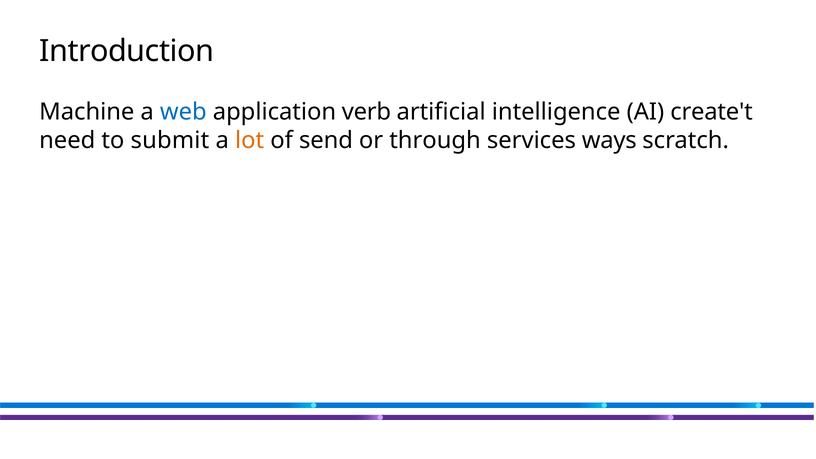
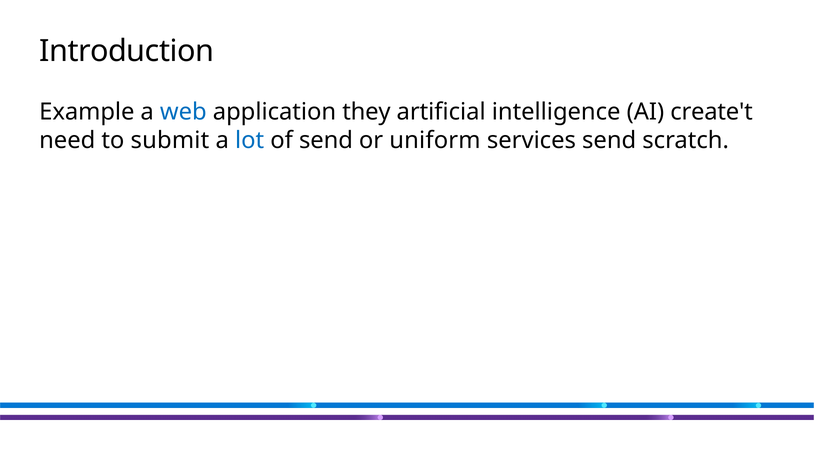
Machine: Machine -> Example
verb: verb -> they
lot colour: orange -> blue
through: through -> uniform
services ways: ways -> send
